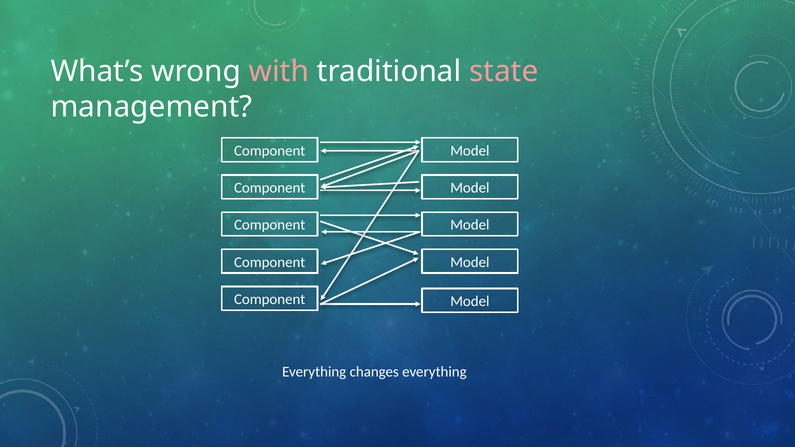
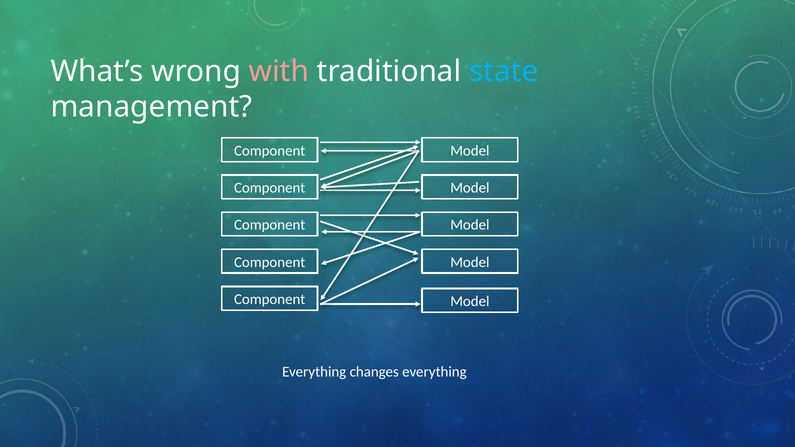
state colour: pink -> light blue
